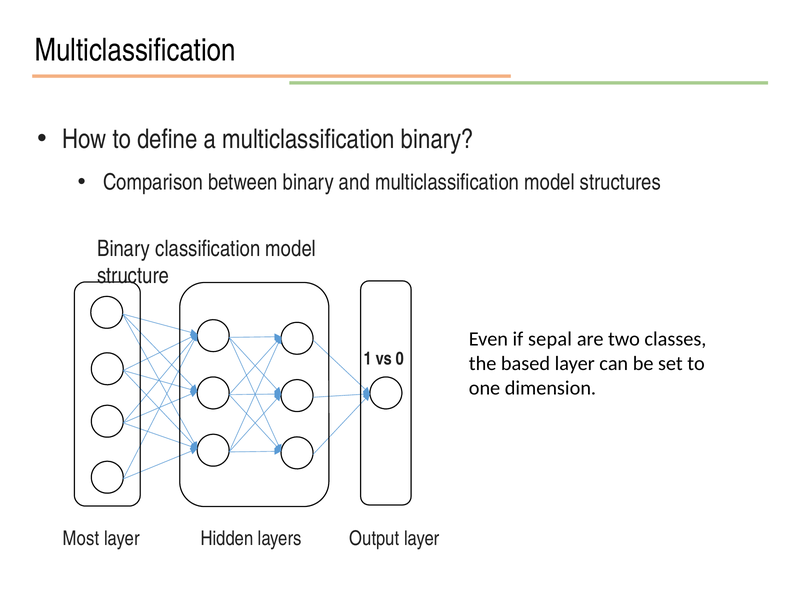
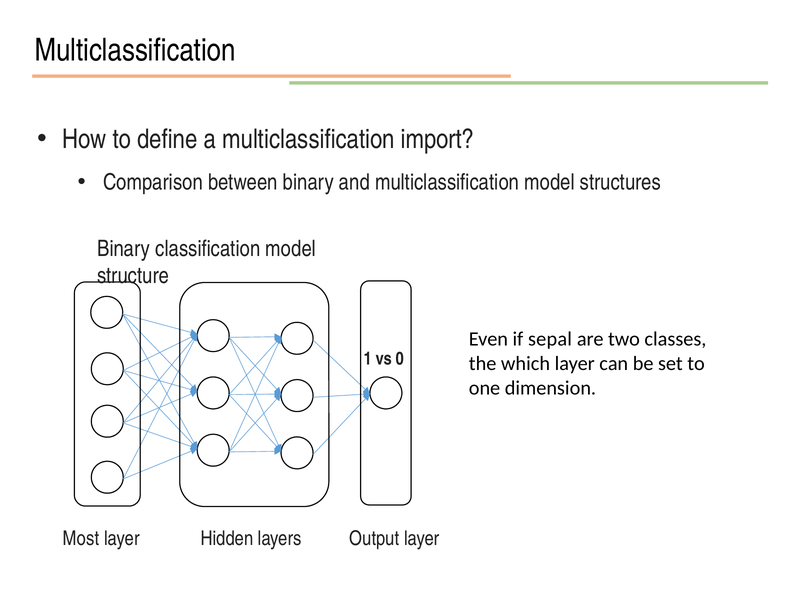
multiclassification binary: binary -> import
based: based -> which
